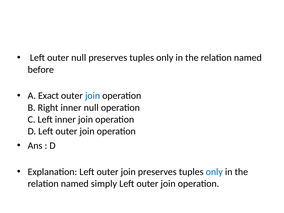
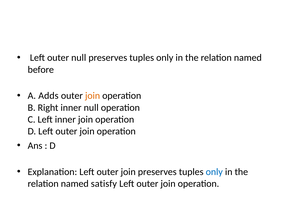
Exact: Exact -> Adds
join at (93, 96) colour: blue -> orange
simply: simply -> satisfy
